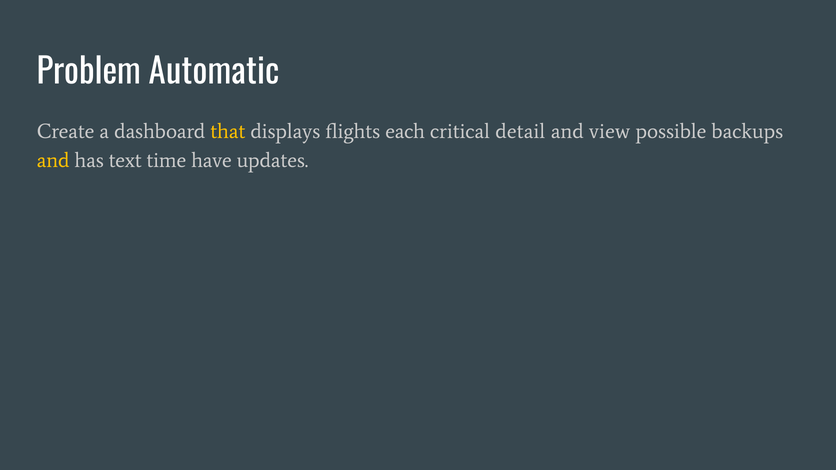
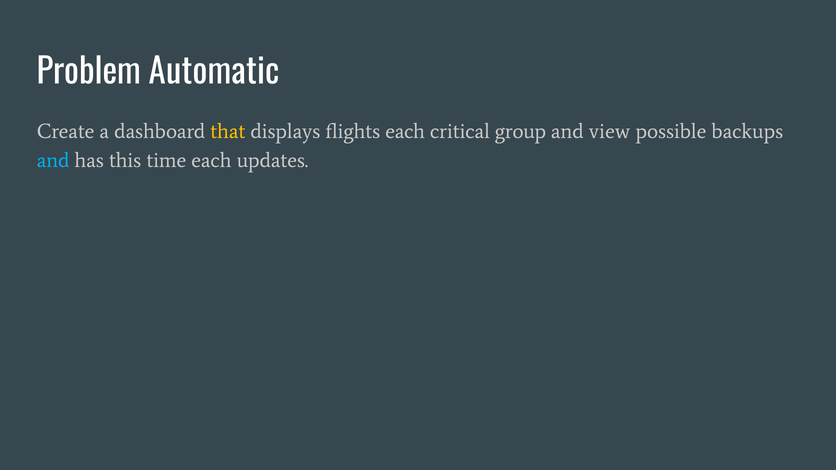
detail: detail -> group
and at (53, 160) colour: yellow -> light blue
text: text -> this
time have: have -> each
